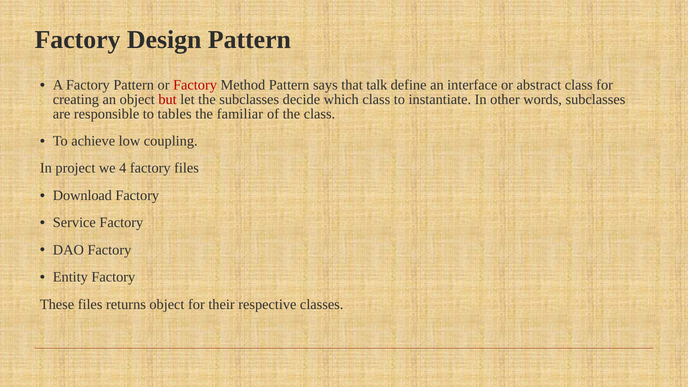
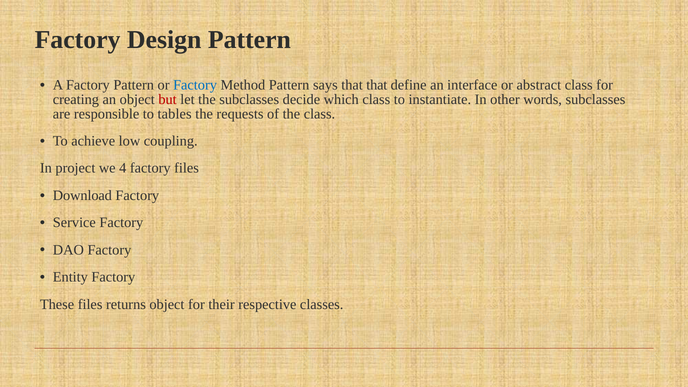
Factory at (195, 85) colour: red -> blue
that talk: talk -> that
familiar: familiar -> requests
